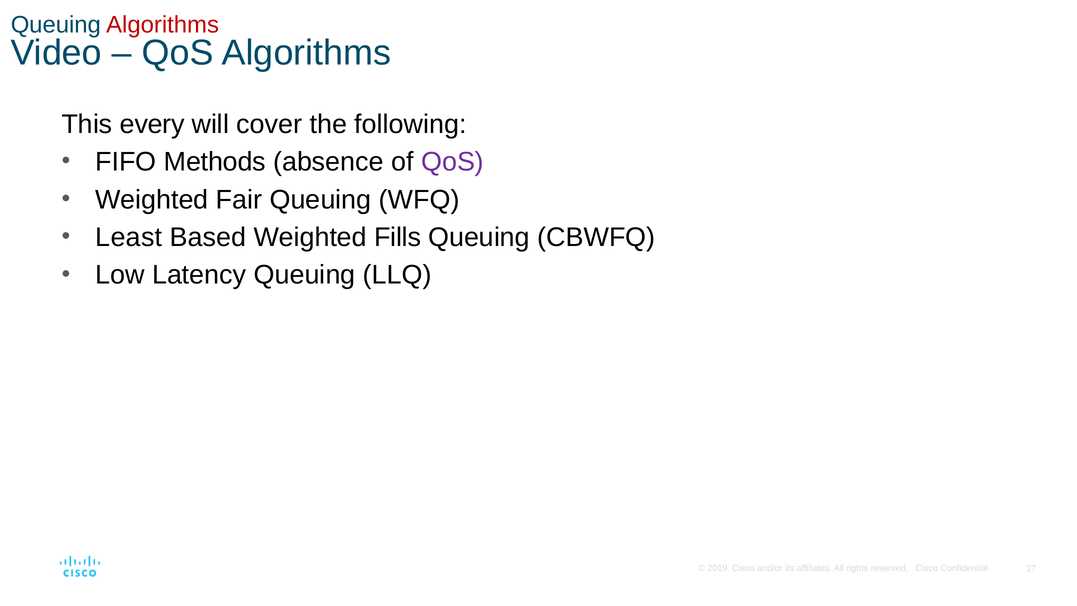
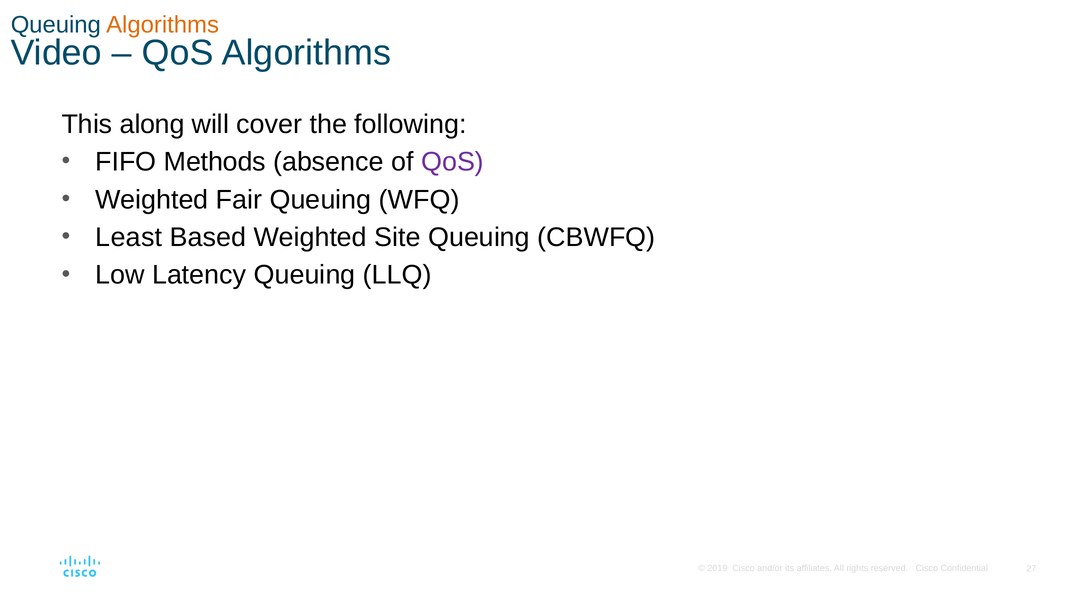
Algorithms at (163, 25) colour: red -> orange
every: every -> along
Fills: Fills -> Site
